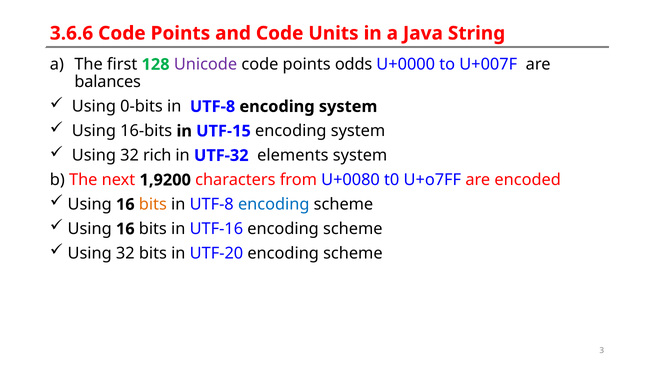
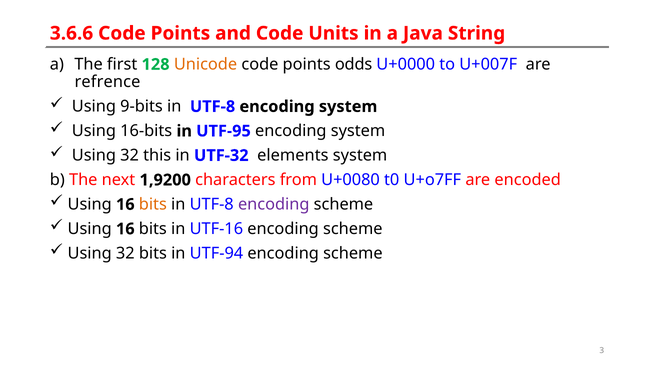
Unicode colour: purple -> orange
balances: balances -> refrence
0-bits: 0-bits -> 9-bits
UTF-15: UTF-15 -> UTF-95
rich: rich -> this
encoding at (274, 204) colour: blue -> purple
UTF-20: UTF-20 -> UTF-94
